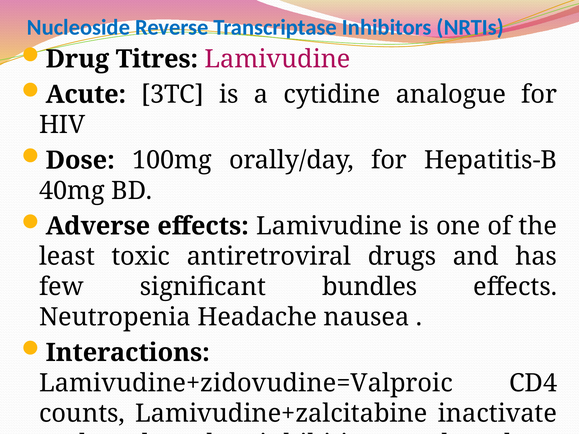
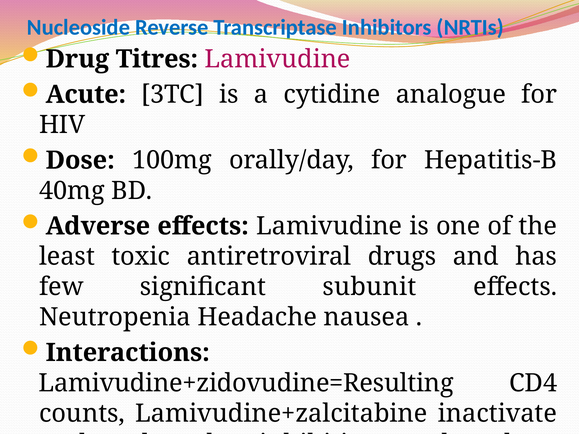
bundles: bundles -> subunit
Lamivudine+zidovudine=Valproic: Lamivudine+zidovudine=Valproic -> Lamivudine+zidovudine=Resulting
